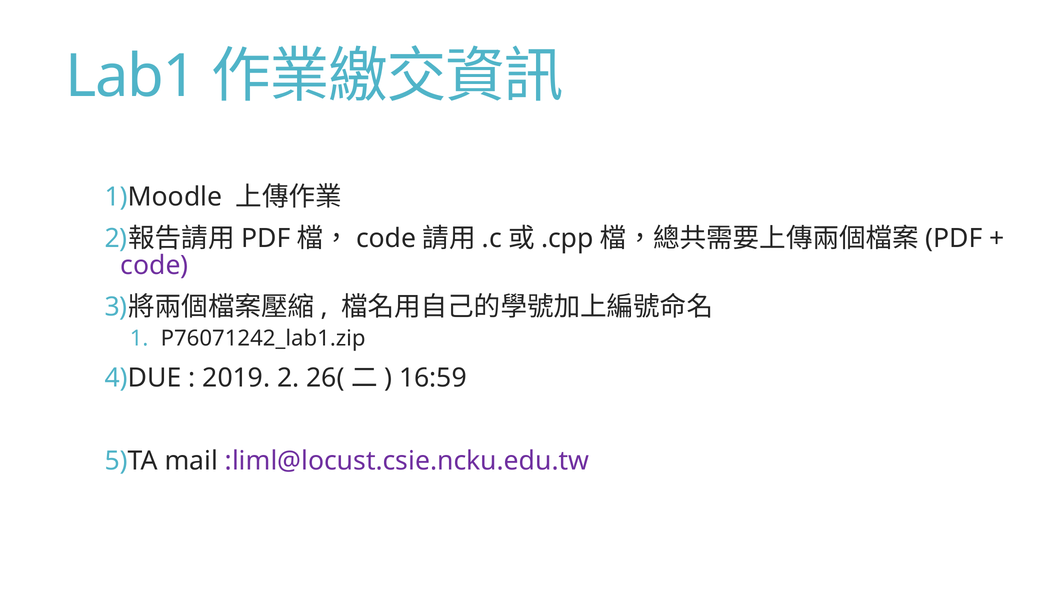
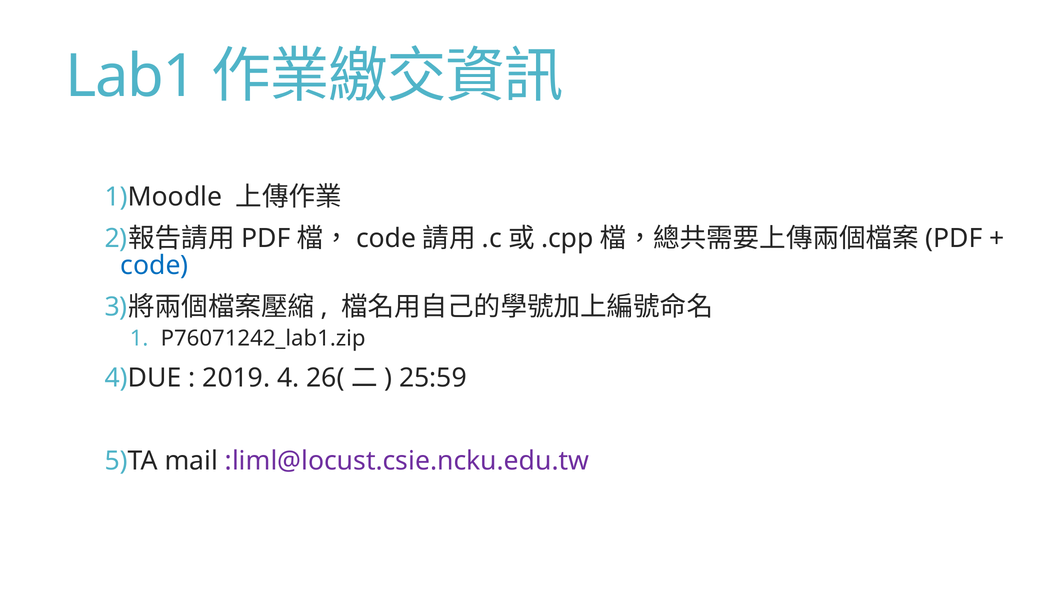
code at (154, 265) colour: purple -> blue
2019 2: 2 -> 4
16:59: 16:59 -> 25:59
